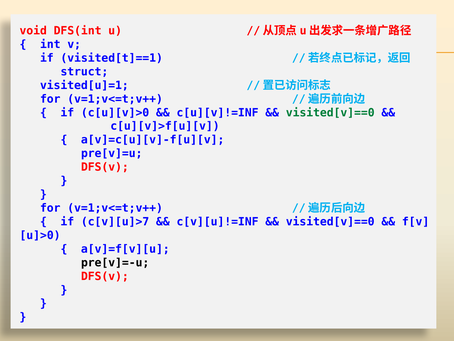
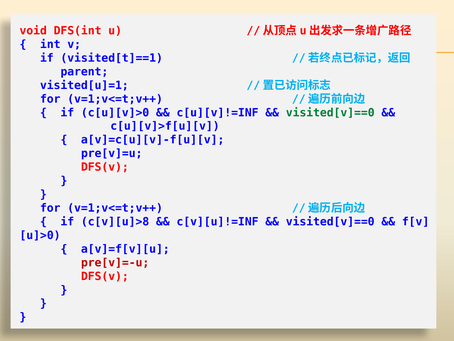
struct: struct -> parent
c[v][u]>7: c[v][u]>7 -> c[v][u]>8
pre[v]=-u colour: black -> red
